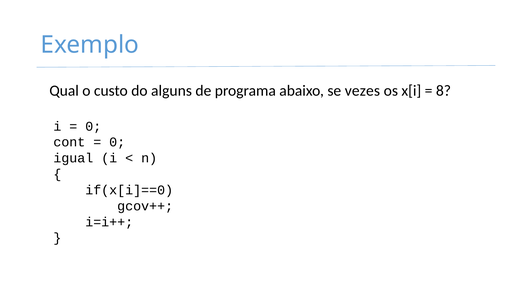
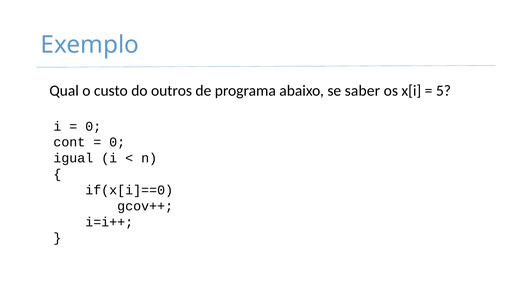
alguns: alguns -> outros
vezes: vezes -> saber
8: 8 -> 5
